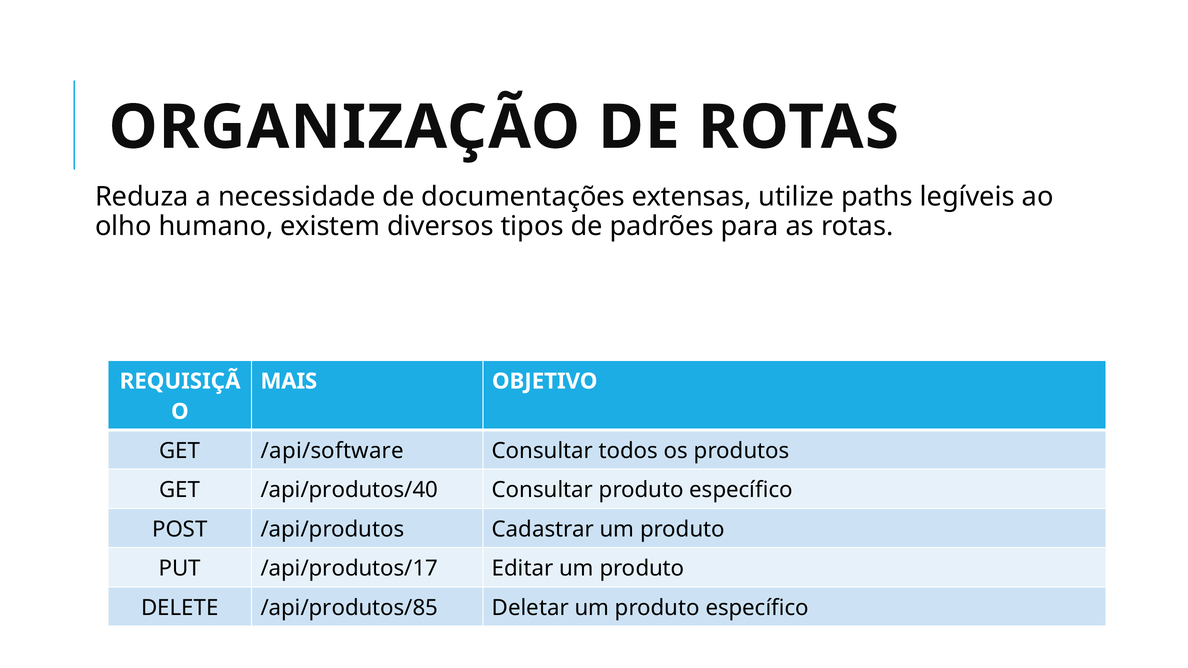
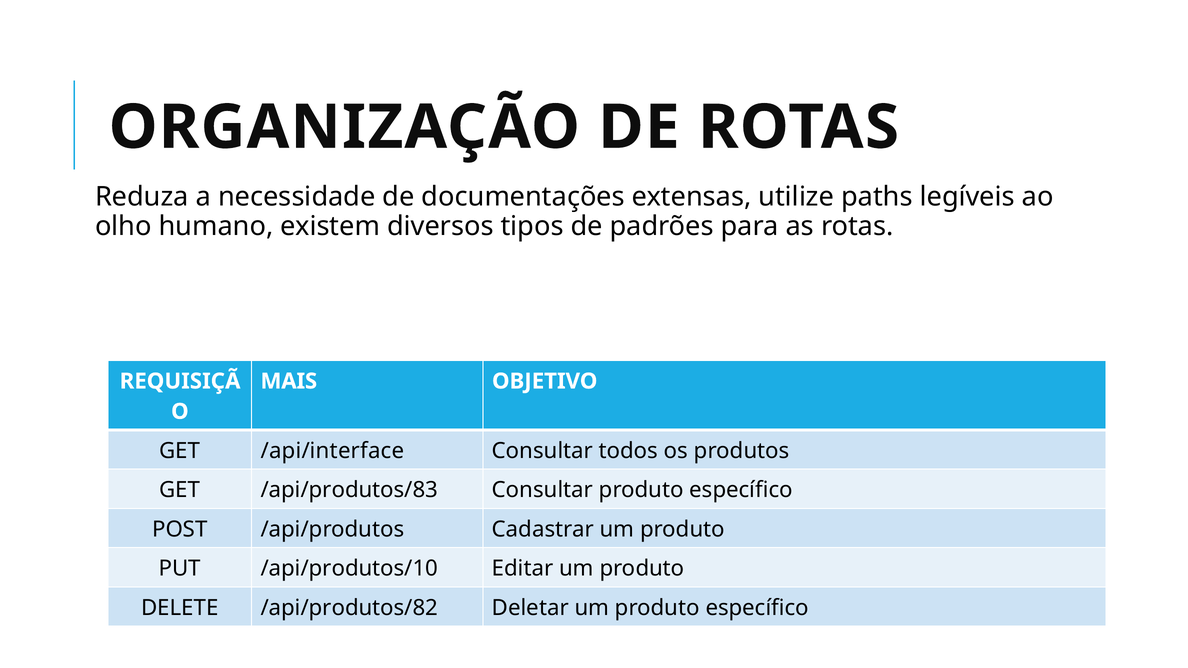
/api/software: /api/software -> /api/interface
/api/produtos/40: /api/produtos/40 -> /api/produtos/83
/api/produtos/17: /api/produtos/17 -> /api/produtos/10
/api/produtos/85: /api/produtos/85 -> /api/produtos/82
